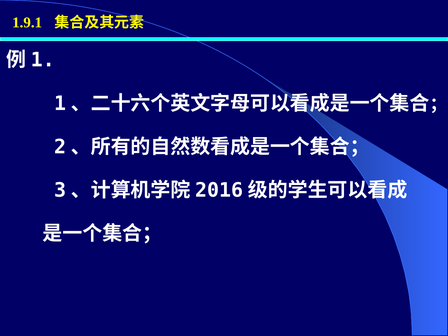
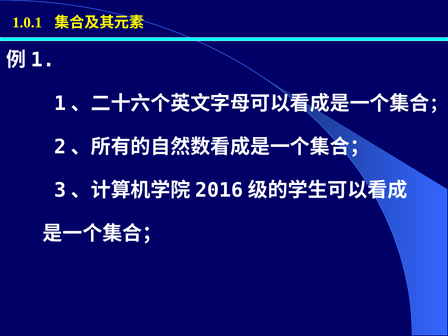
1.9.1: 1.9.1 -> 1.0.1
